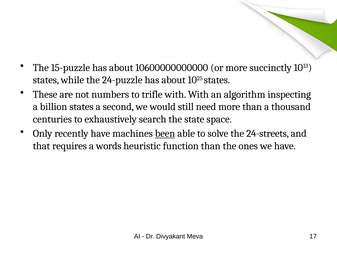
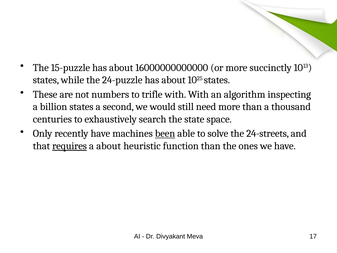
10600000000000: 10600000000000 -> 16000000000000
requires underline: none -> present
a words: words -> about
